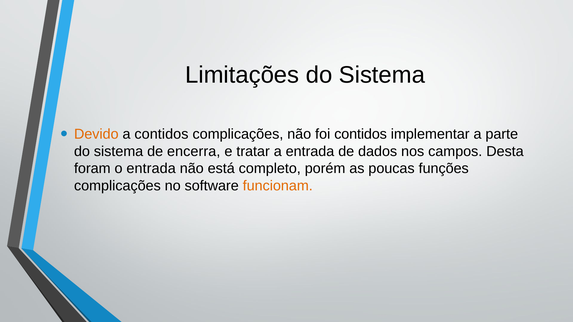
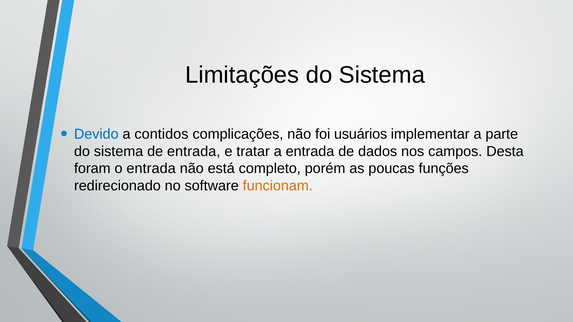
Devido colour: orange -> blue
foi contidos: contidos -> usuários
de encerra: encerra -> entrada
complicações at (117, 186): complicações -> redirecionado
